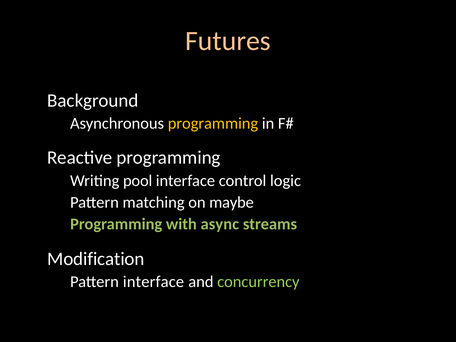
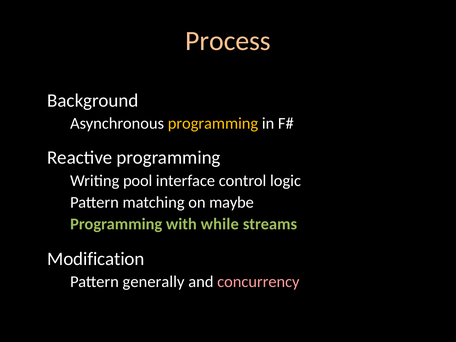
Futures: Futures -> Process
async: async -> while
Pattern interface: interface -> generally
concurrency colour: light green -> pink
